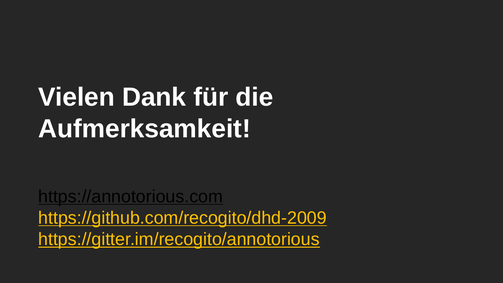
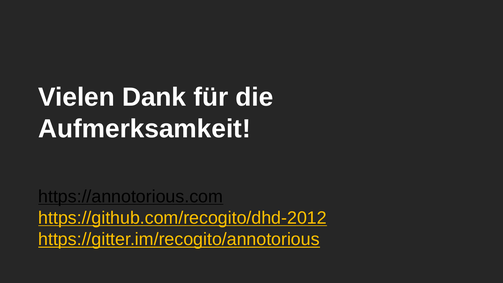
https://github.com/recogito/dhd-2009: https://github.com/recogito/dhd-2009 -> https://github.com/recogito/dhd-2012
